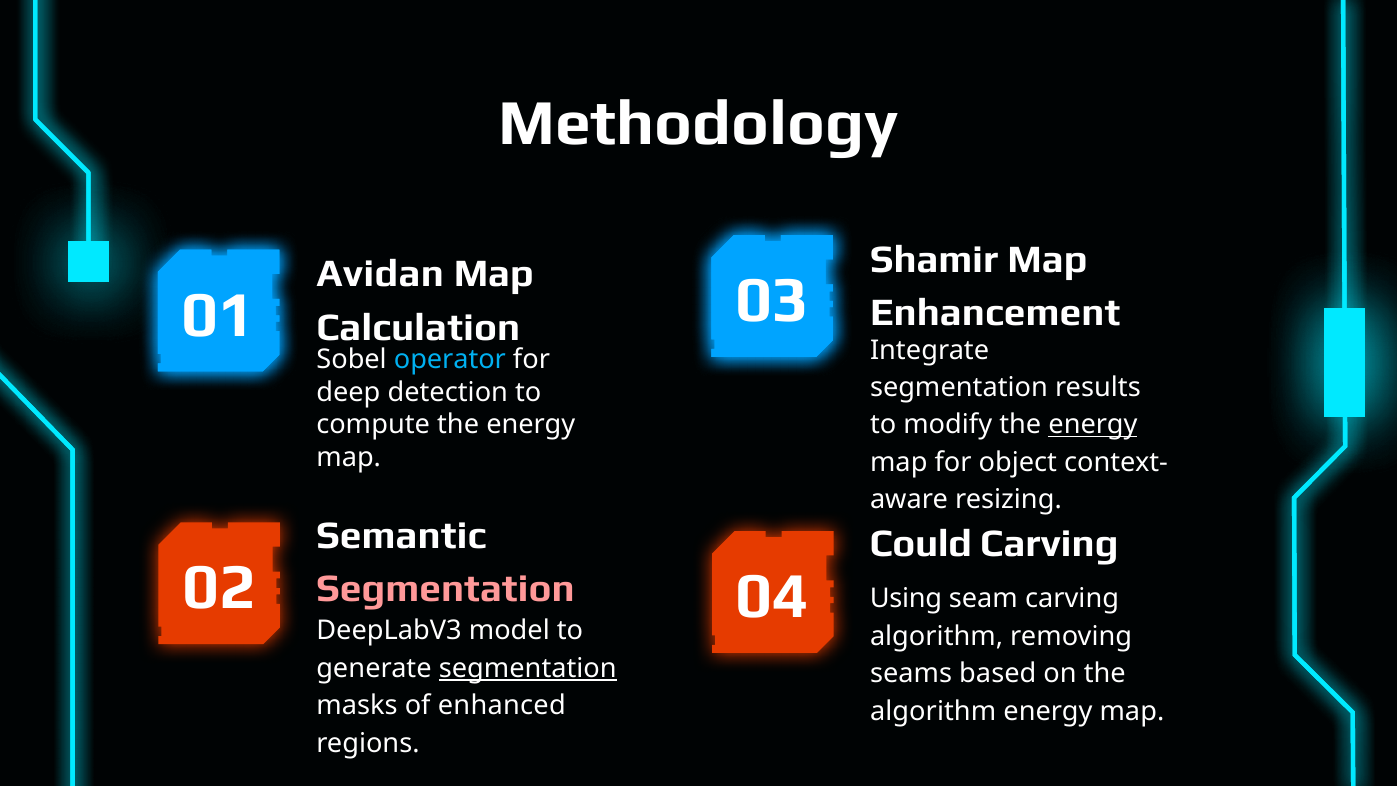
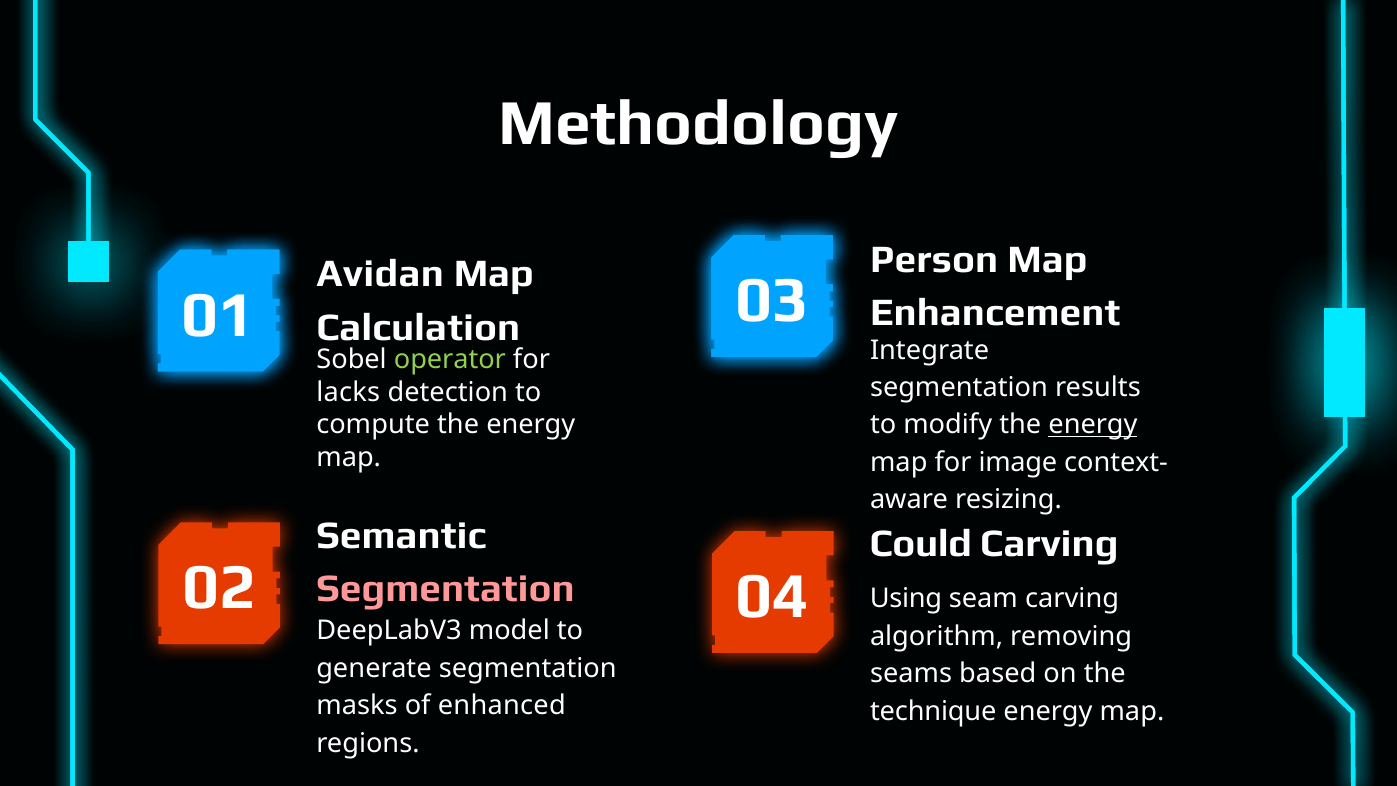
Shamir: Shamir -> Person
operator colour: light blue -> light green
deep: deep -> lacks
object: object -> image
segmentation at (528, 668) underline: present -> none
algorithm at (933, 711): algorithm -> technique
